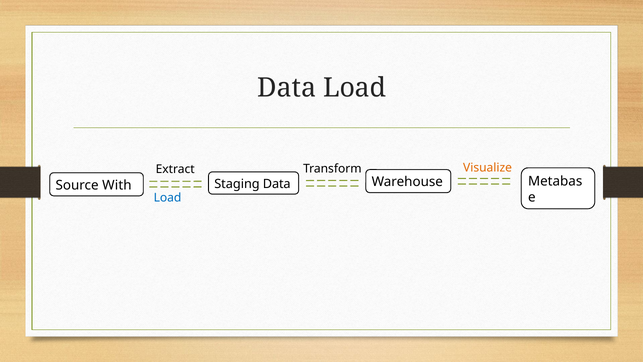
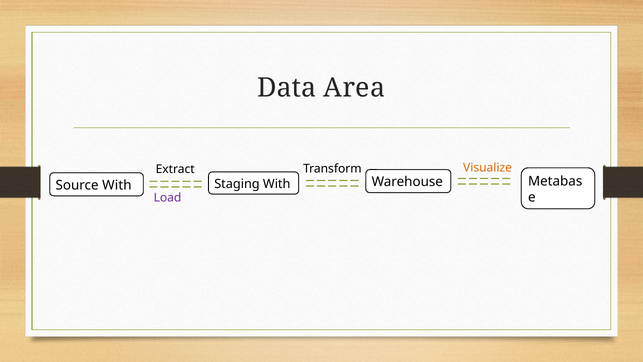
Data Load: Load -> Area
Staging Data: Data -> With
Load at (168, 198) colour: blue -> purple
